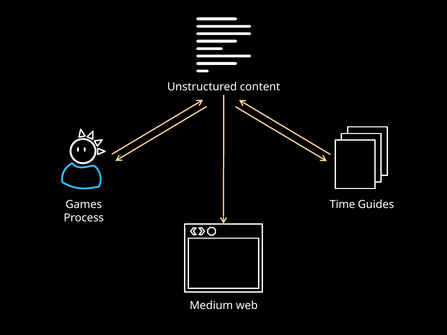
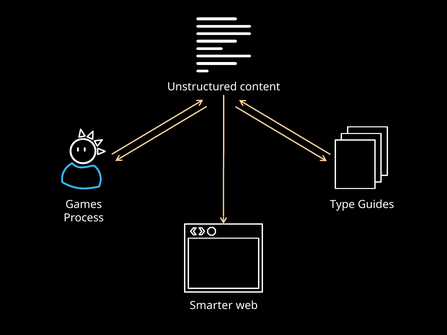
Time: Time -> Type
Medium: Medium -> Smarter
